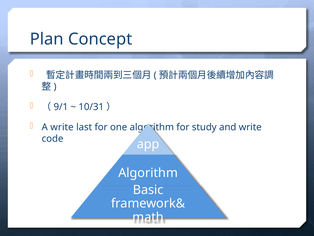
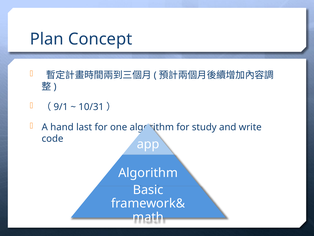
A write: write -> hand
